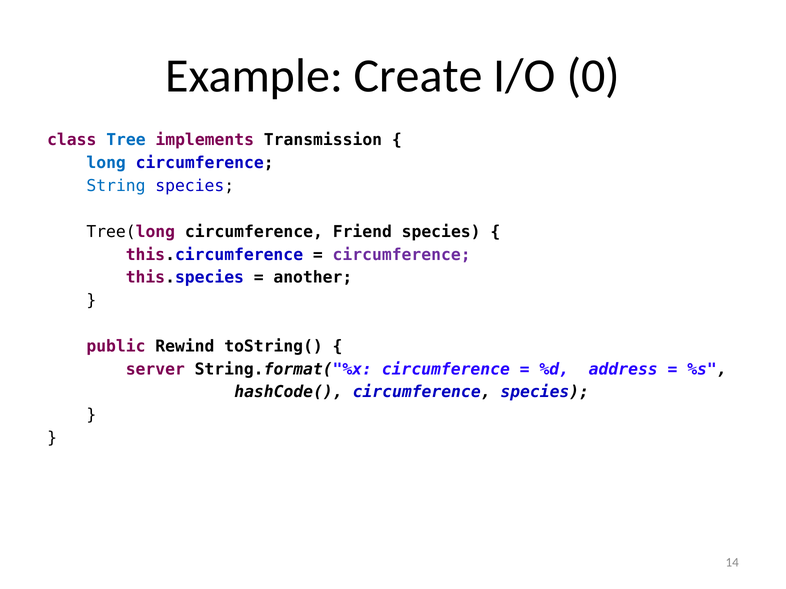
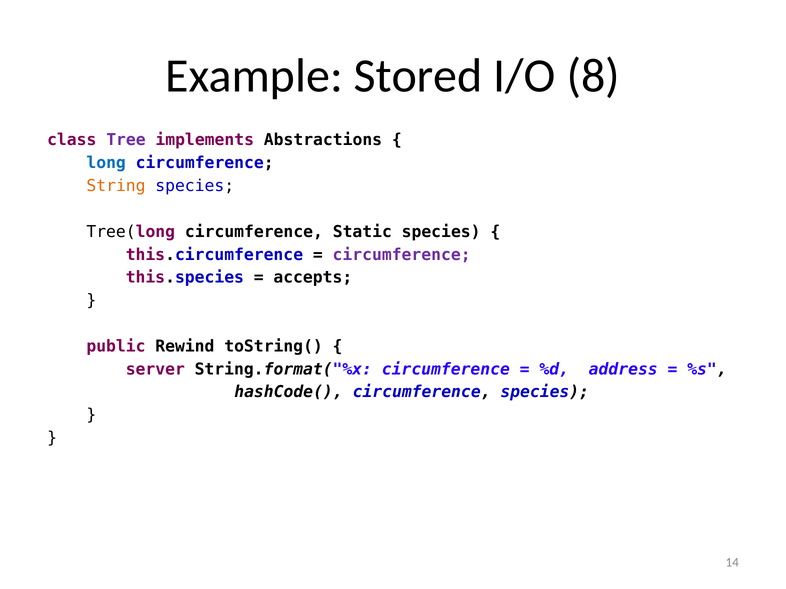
Create: Create -> Stored
0: 0 -> 8
Tree colour: blue -> purple
Transmission: Transmission -> Abstractions
String colour: blue -> orange
Friend: Friend -> Static
another: another -> accepts
